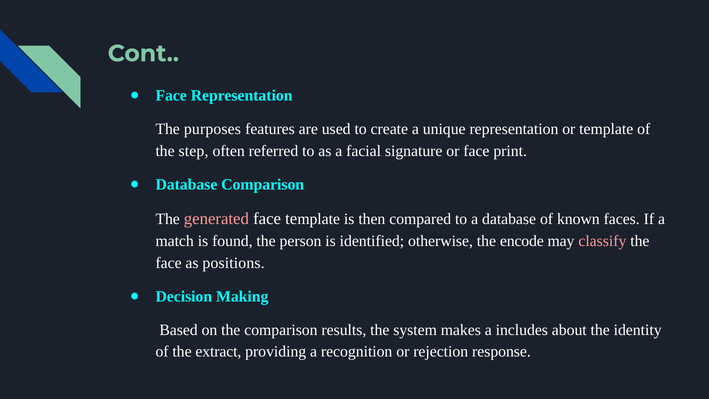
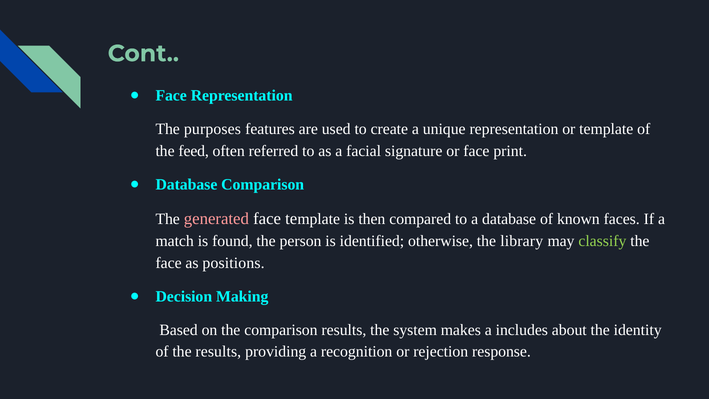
step: step -> feed
encode: encode -> library
classify colour: pink -> light green
the extract: extract -> results
